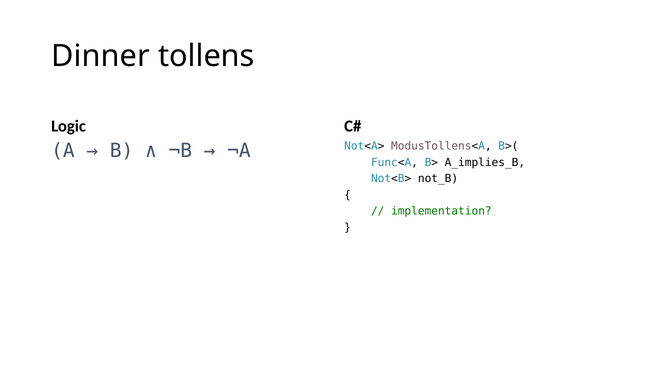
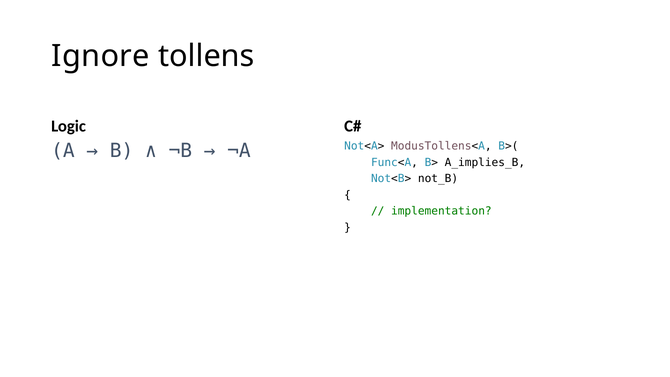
Dinner: Dinner -> Ignore
